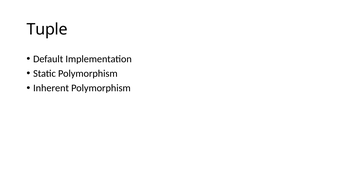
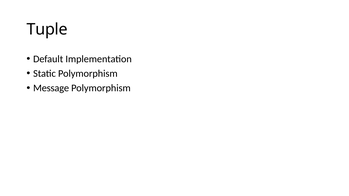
Inherent: Inherent -> Message
